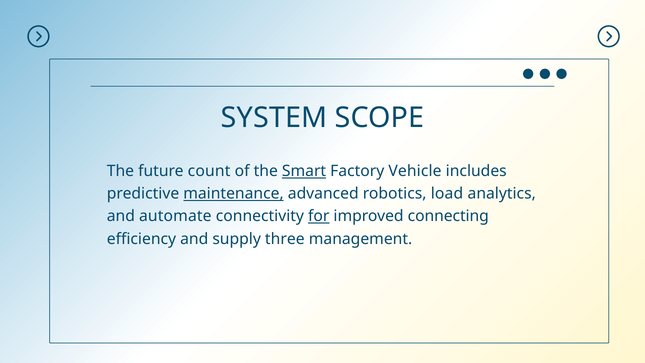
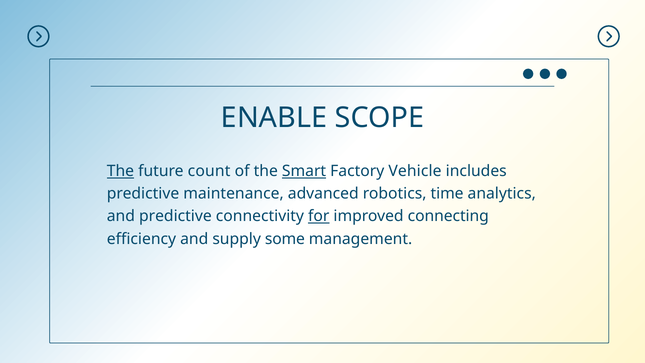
SYSTEM: SYSTEM -> ENABLE
The at (120, 171) underline: none -> present
maintenance underline: present -> none
load: load -> time
and automate: automate -> predictive
three: three -> some
